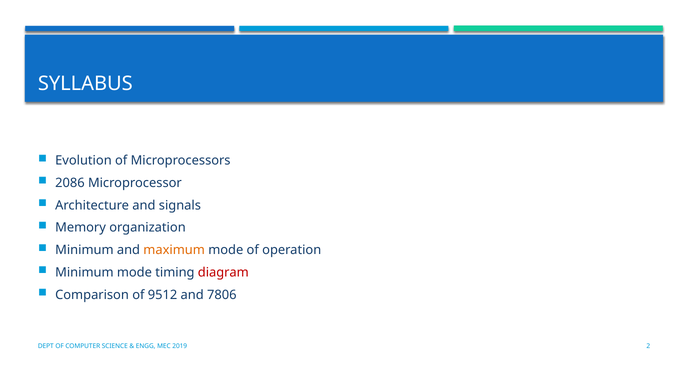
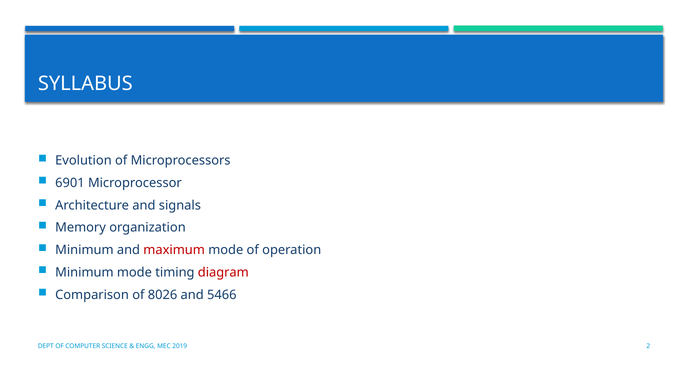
2086: 2086 -> 6901
maximum colour: orange -> red
9512: 9512 -> 8026
7806: 7806 -> 5466
